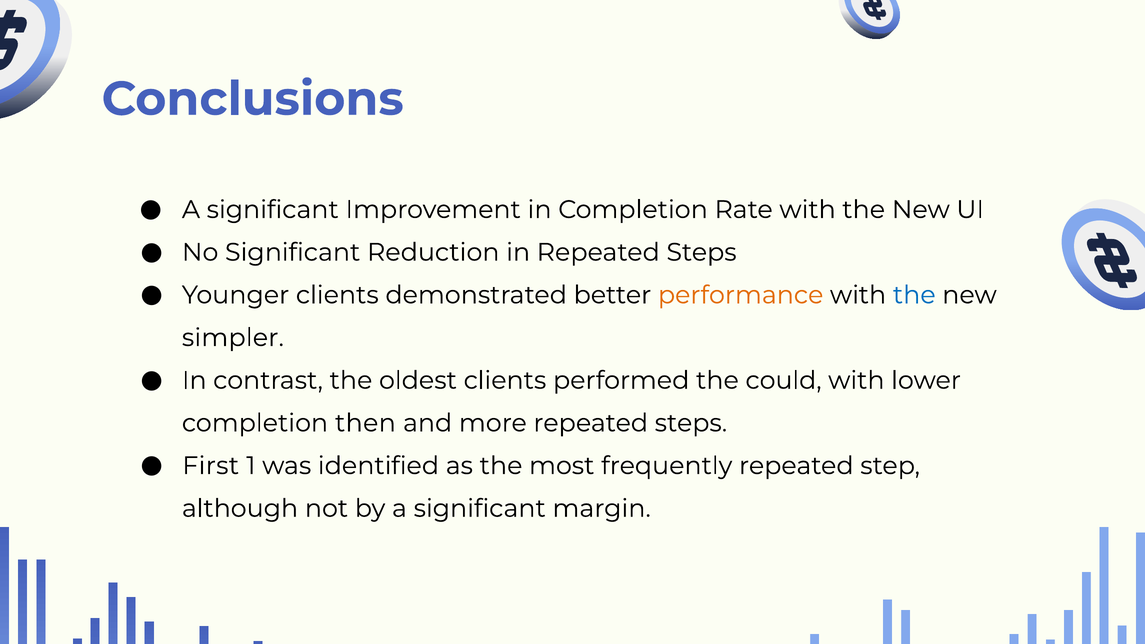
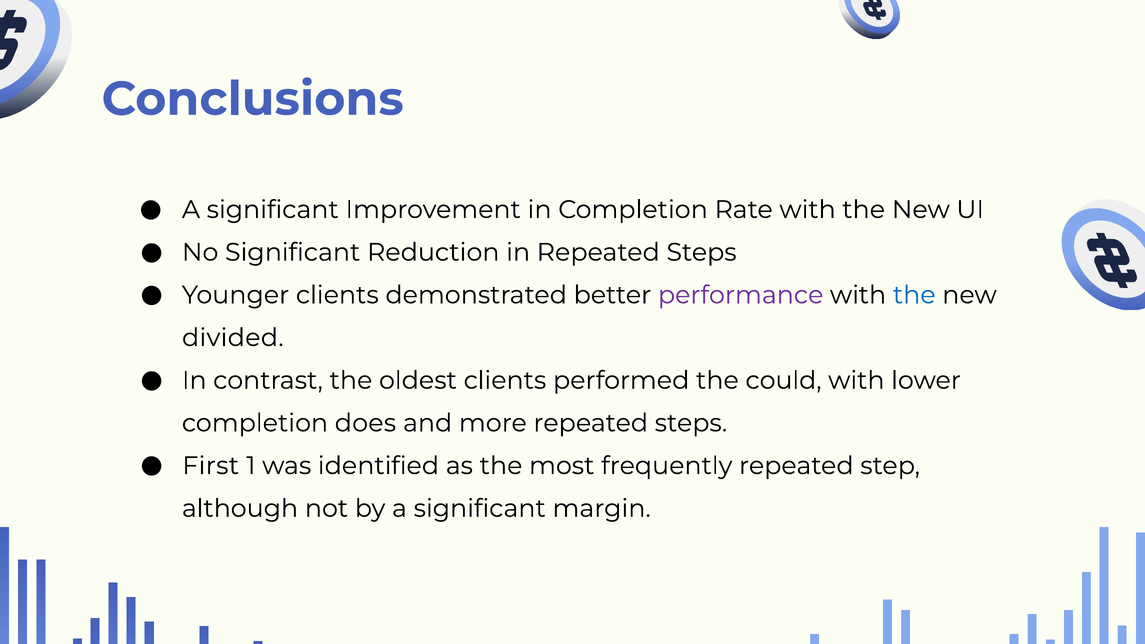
performance colour: orange -> purple
simpler: simpler -> divided
then: then -> does
